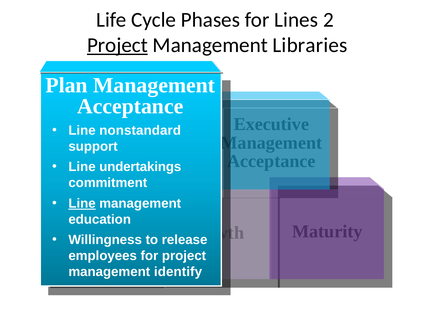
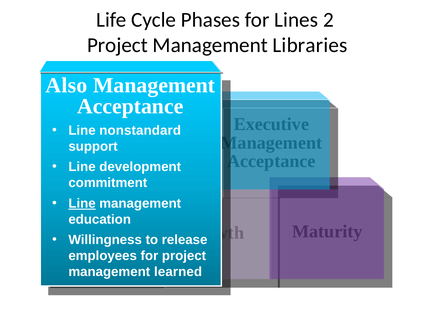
Project at (117, 45) underline: present -> none
Plan: Plan -> Also
undertakings: undertakings -> development
identify: identify -> learned
